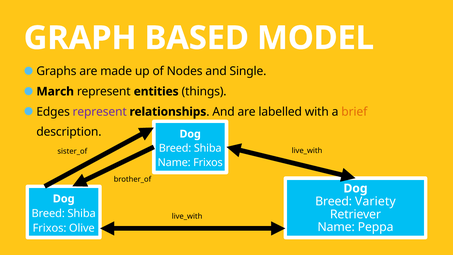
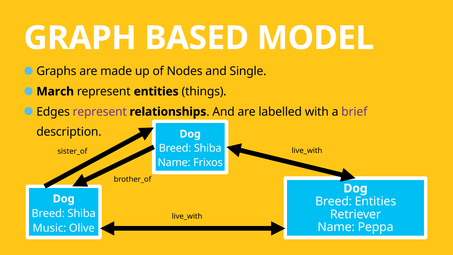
brief colour: orange -> purple
Breed Variety: Variety -> Entities
Frixos at (50, 228): Frixos -> Music
